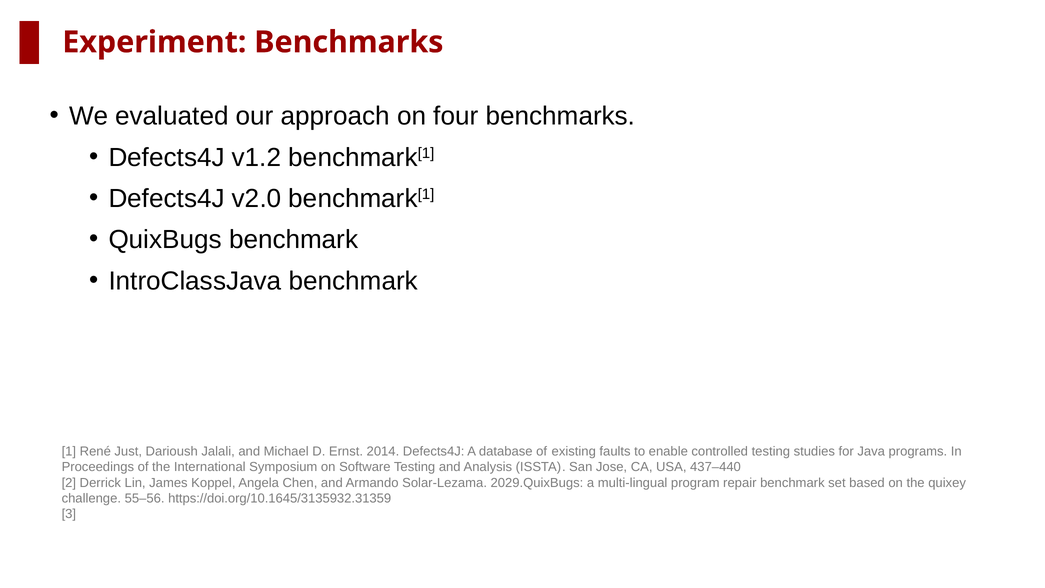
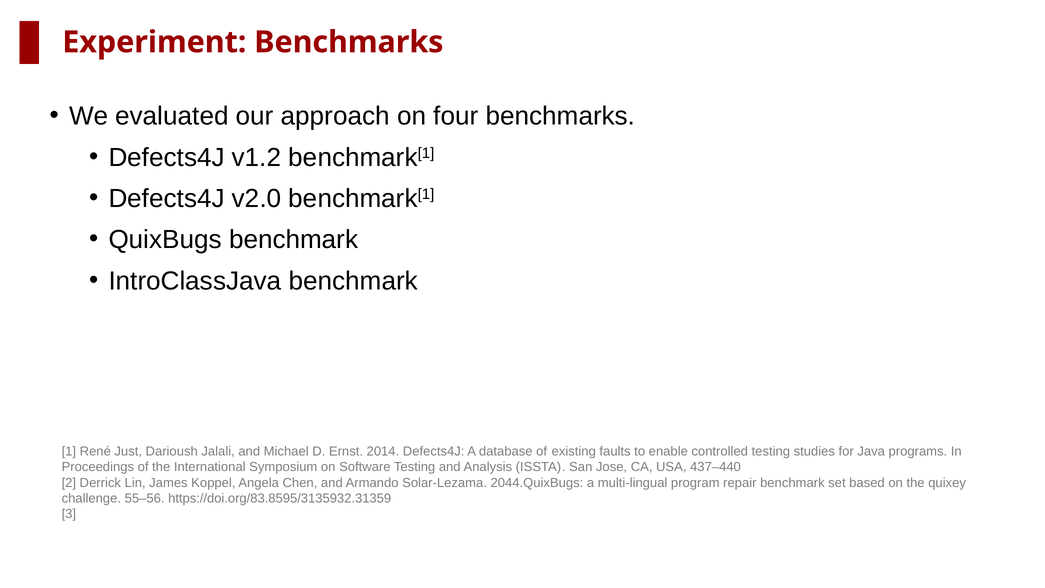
2029.QuixBugs: 2029.QuixBugs -> 2044.QuixBugs
https://doi.org/10.1645/3135932.31359: https://doi.org/10.1645/3135932.31359 -> https://doi.org/83.8595/3135932.31359
